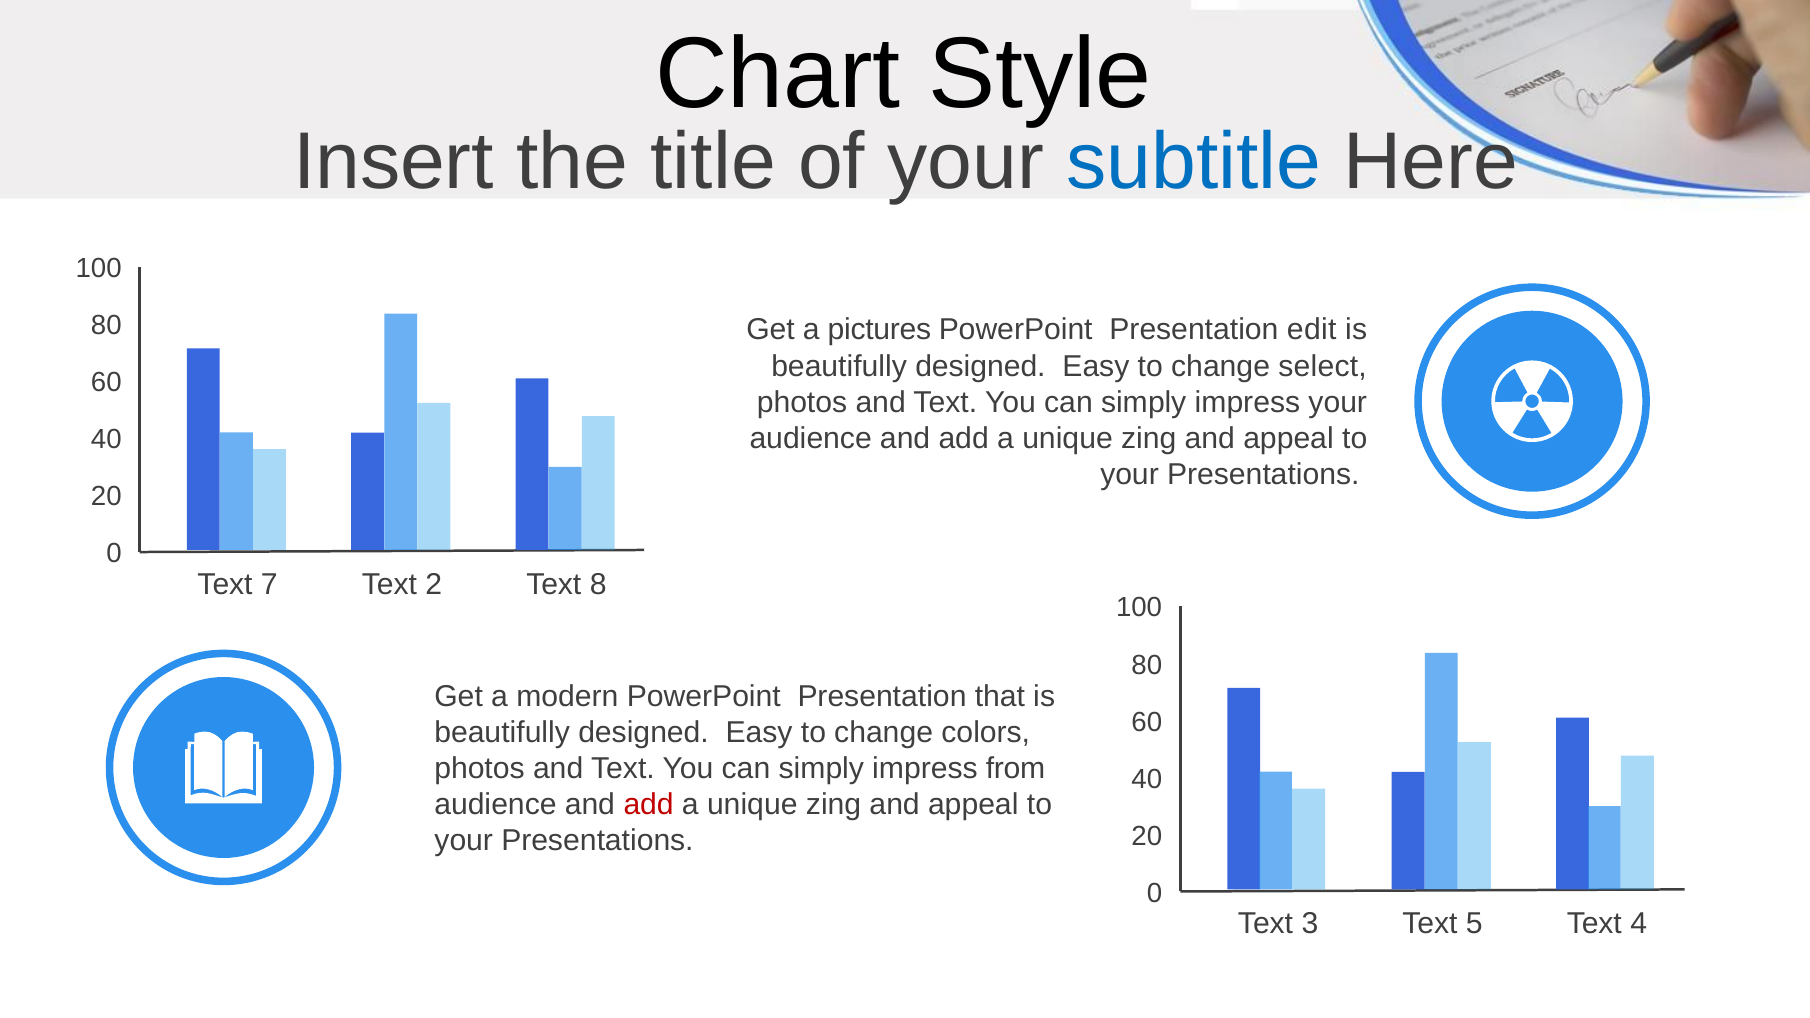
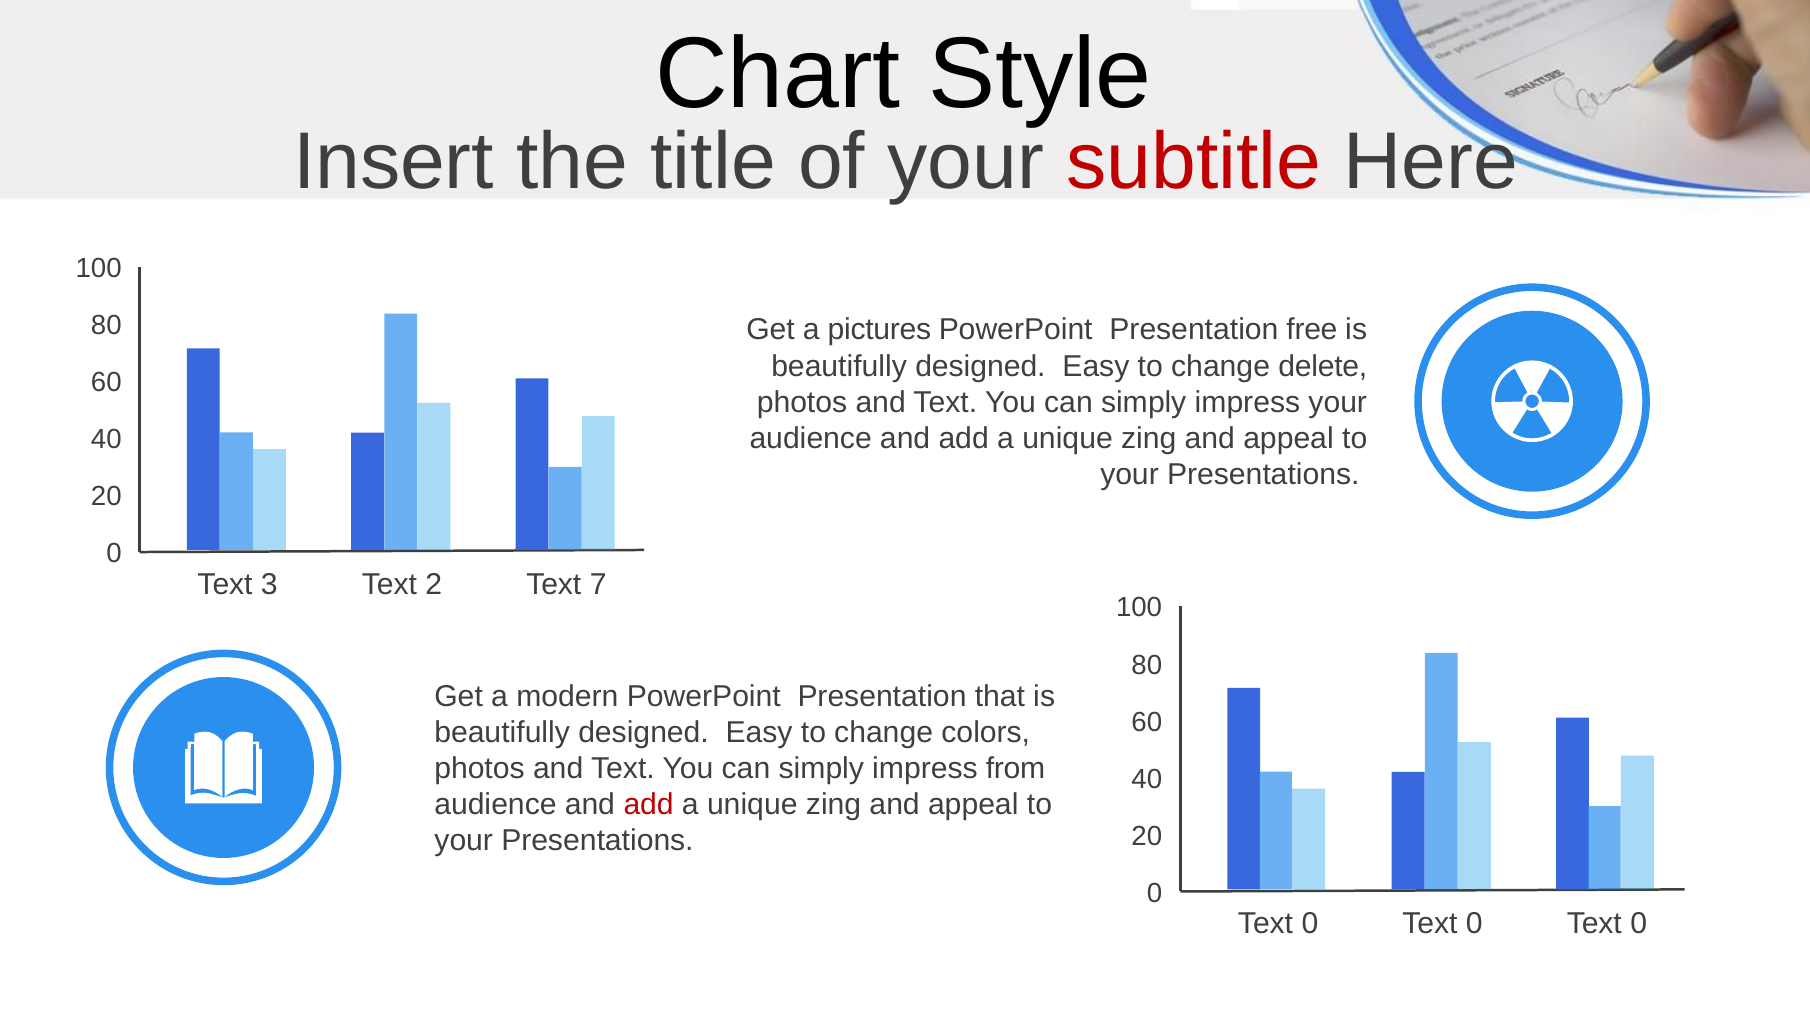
subtitle colour: blue -> red
edit: edit -> free
select: select -> delete
7: 7 -> 3
8: 8 -> 7
3 at (1310, 924): 3 -> 0
5 at (1474, 924): 5 -> 0
4 at (1639, 924): 4 -> 0
